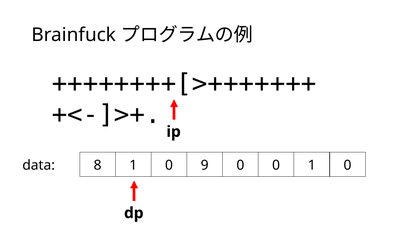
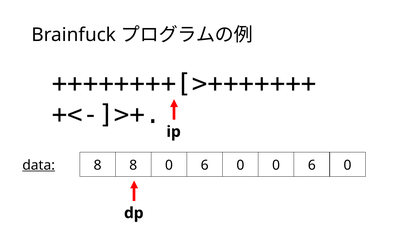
data underline: none -> present
8 1: 1 -> 8
9 at (205, 165): 9 -> 6
0 0 1: 1 -> 6
